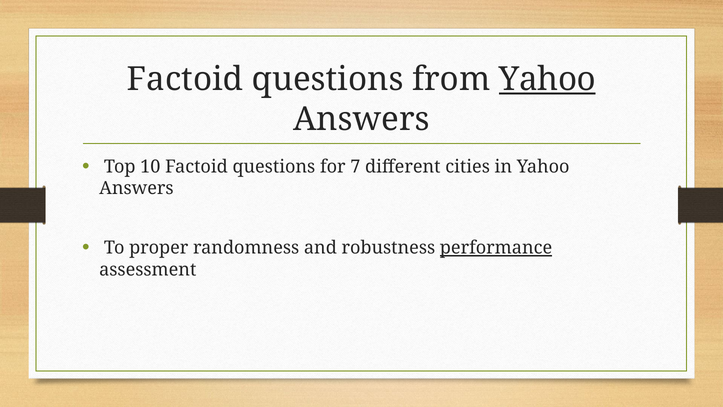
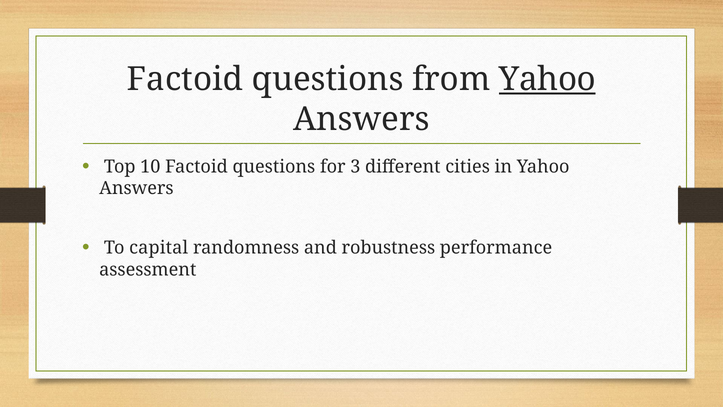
7: 7 -> 3
proper: proper -> capital
performance underline: present -> none
